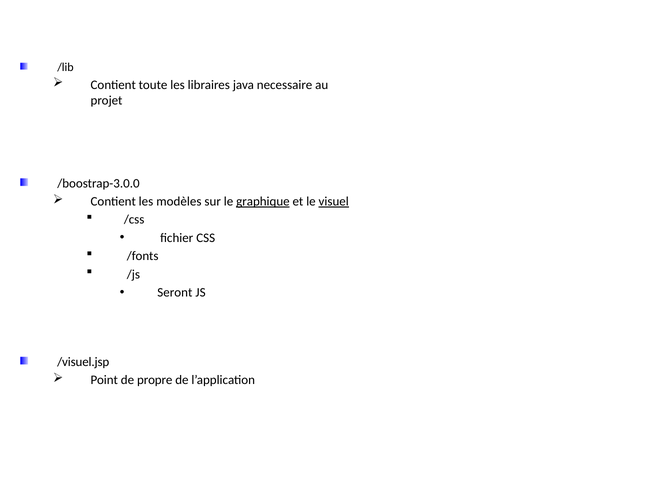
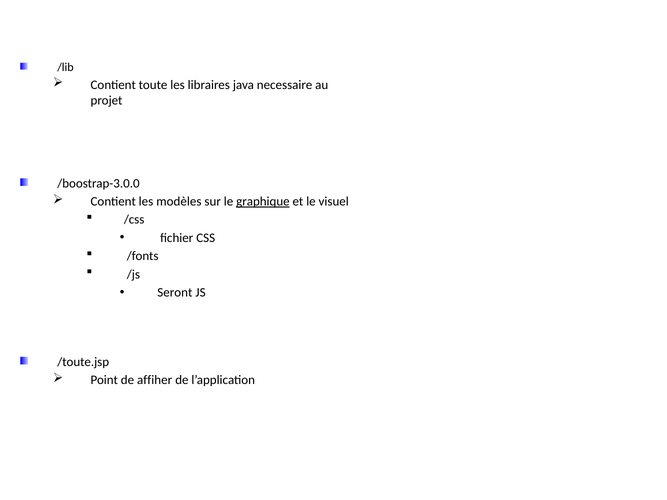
visuel underline: present -> none
/visuel.jsp: /visuel.jsp -> /toute.jsp
propre: propre -> affiher
